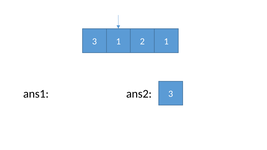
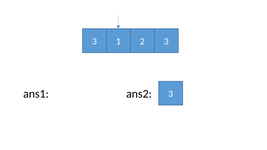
2 1: 1 -> 3
